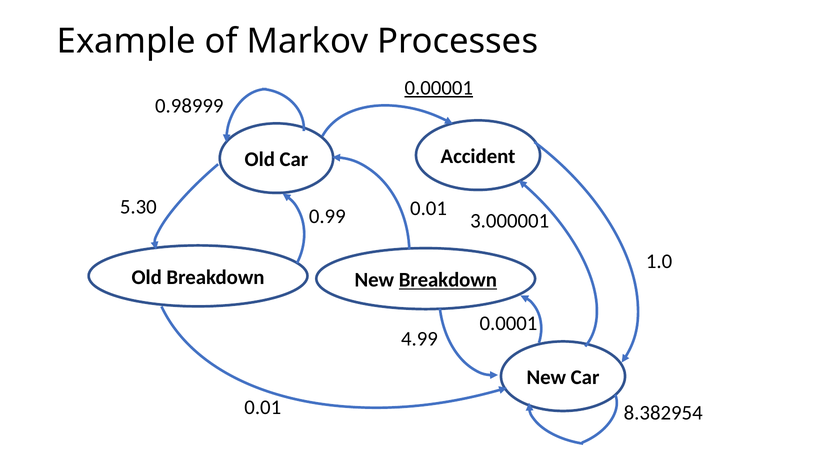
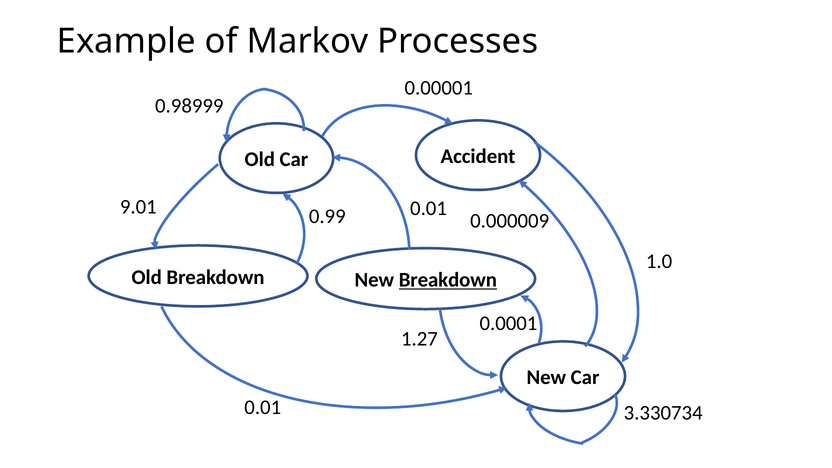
0.00001 underline: present -> none
5.30: 5.30 -> 9.01
3.000001: 3.000001 -> 0.000009
4.99: 4.99 -> 1.27
8.382954: 8.382954 -> 3.330734
